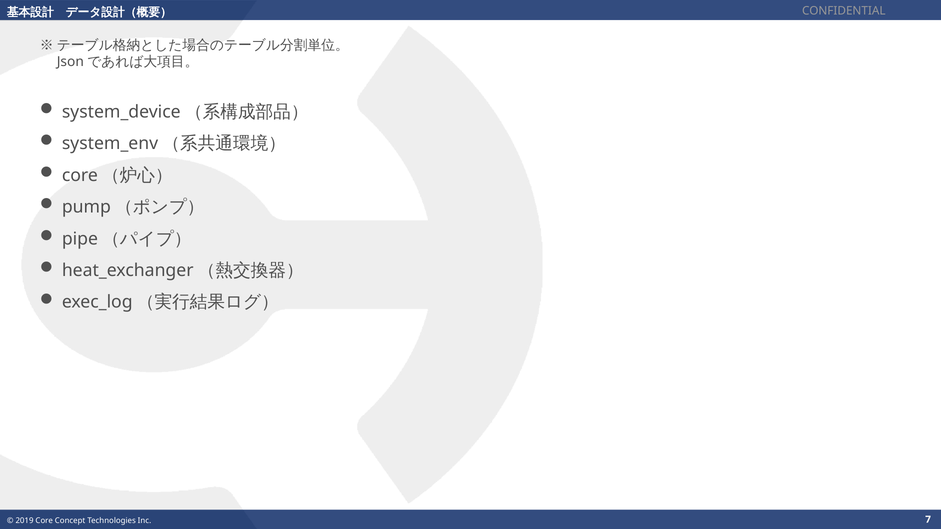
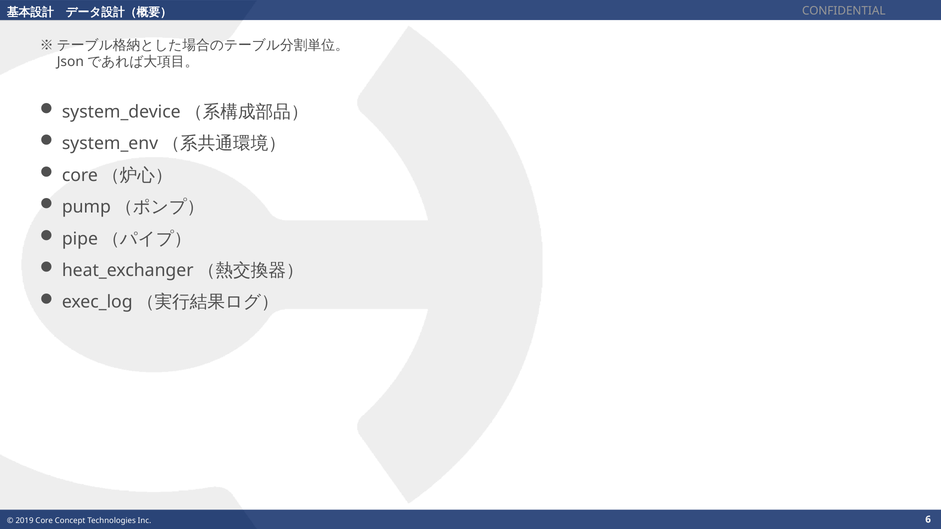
7: 7 -> 6
